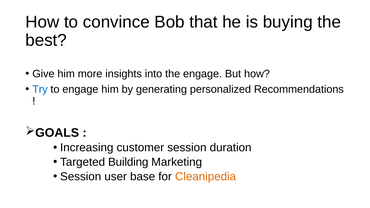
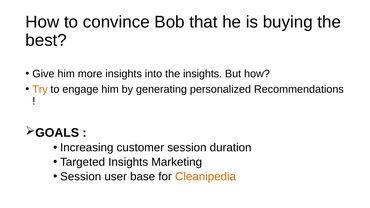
the engage: engage -> insights
Try colour: blue -> orange
Targeted Building: Building -> Insights
